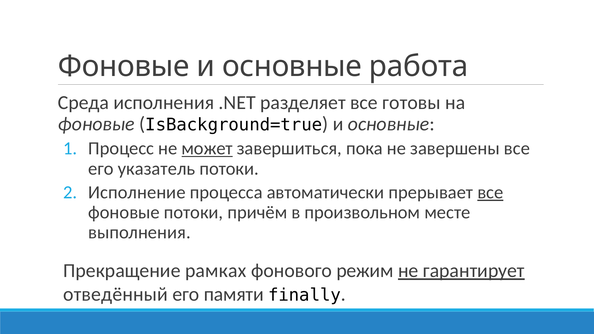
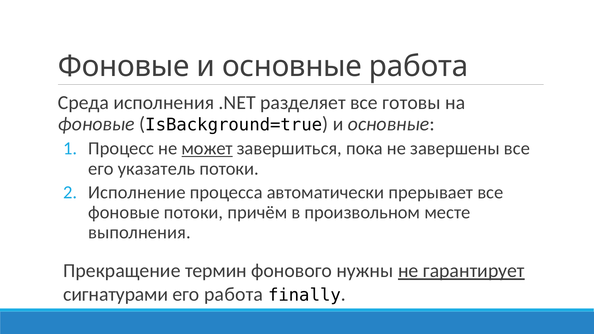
все at (490, 192) underline: present -> none
рамках: рамках -> термин
режим: режим -> нужны
отведённый: отведённый -> сигнатурами
его памяти: памяти -> работа
